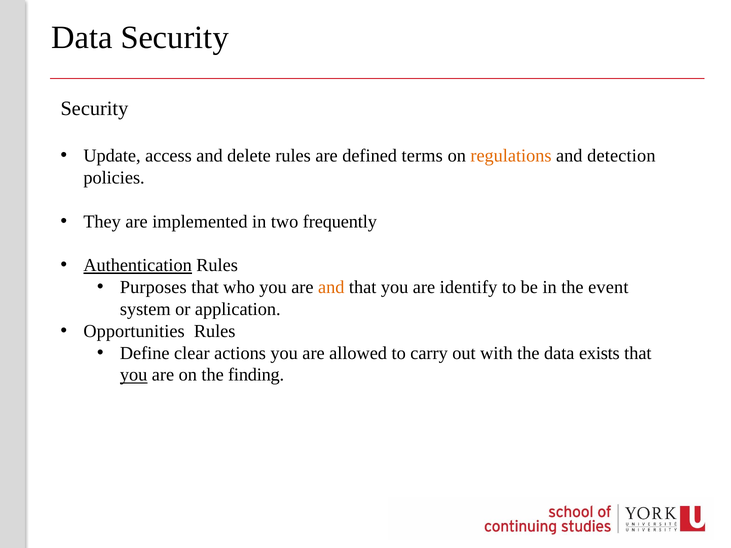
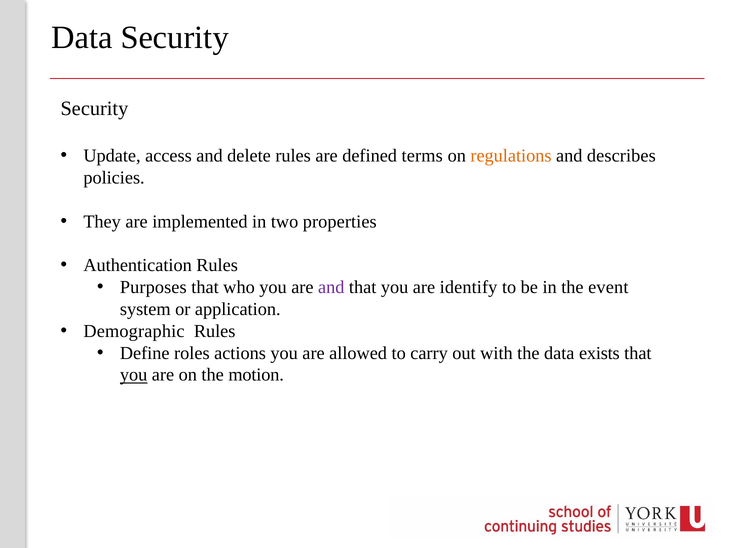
detection: detection -> describes
frequently: frequently -> properties
Authentication underline: present -> none
and at (331, 287) colour: orange -> purple
Opportunities: Opportunities -> Demographic
clear: clear -> roles
finding: finding -> motion
